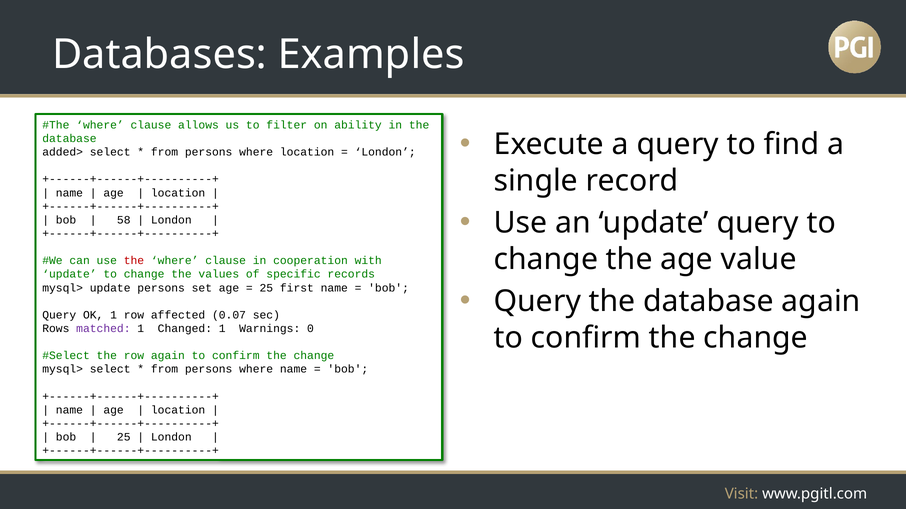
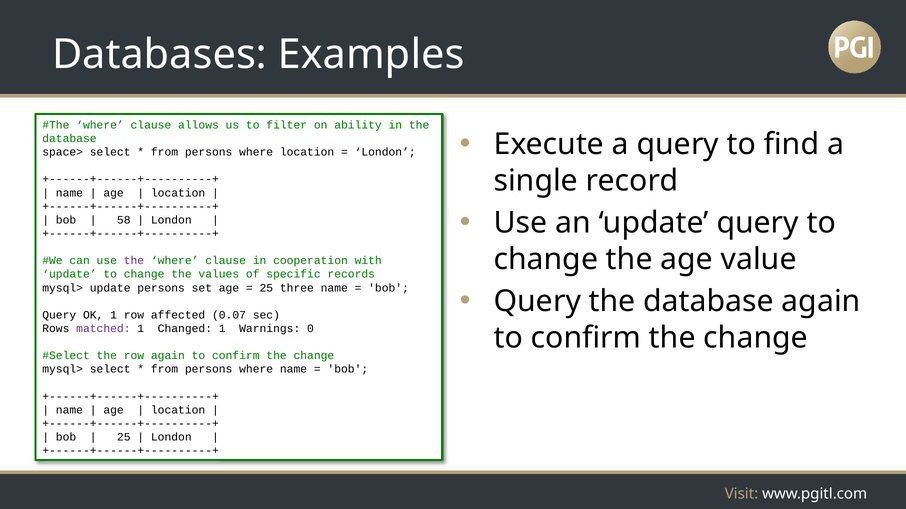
added>: added> -> space>
the at (134, 261) colour: red -> purple
first: first -> three
